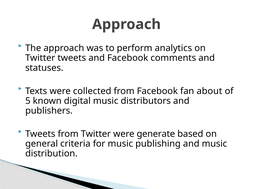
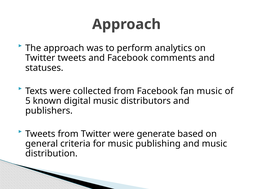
fan about: about -> music
